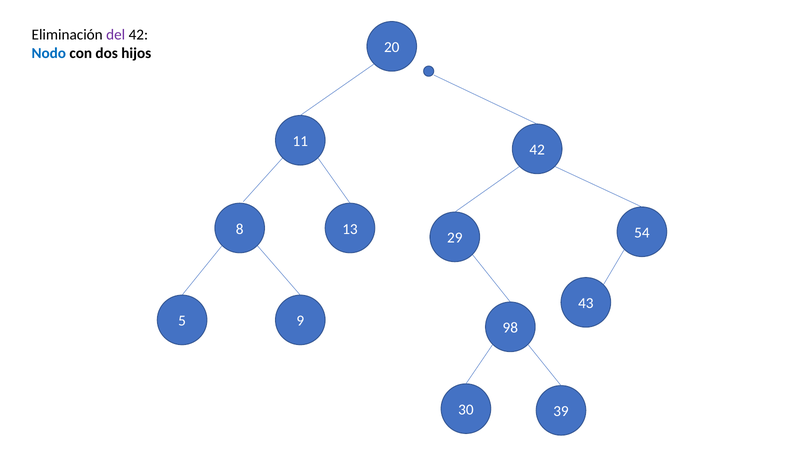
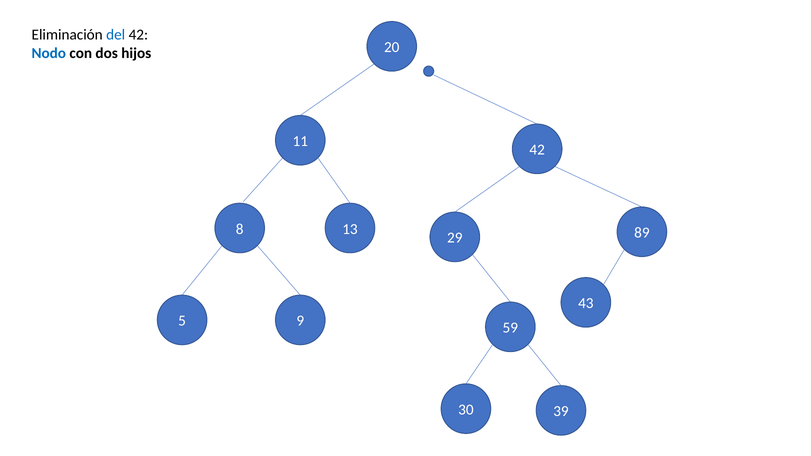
del colour: purple -> blue
54: 54 -> 89
98: 98 -> 59
